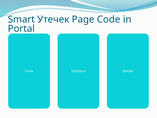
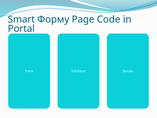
Утечек: Утечек -> Форму
